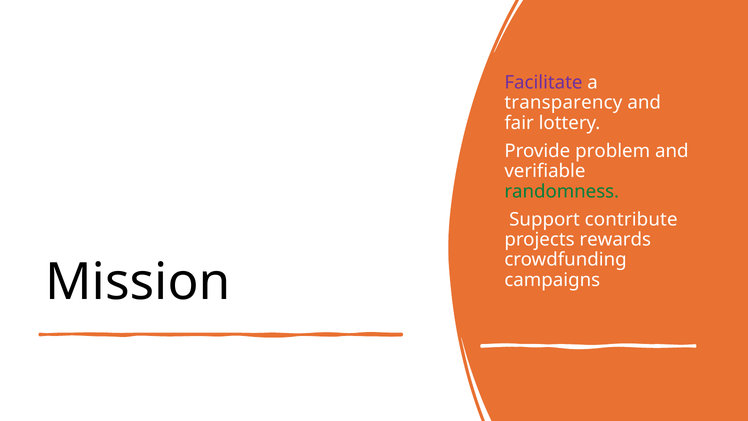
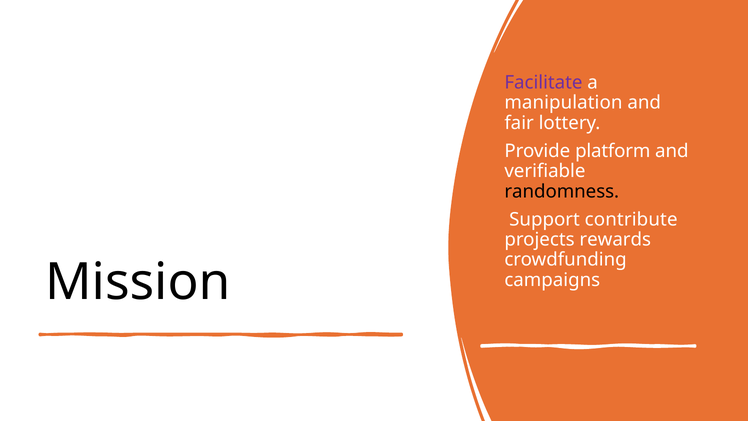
transparency: transparency -> manipulation
problem: problem -> platform
randomness colour: green -> black
